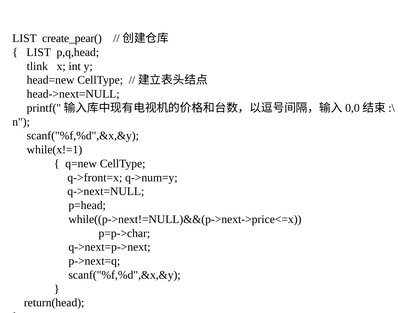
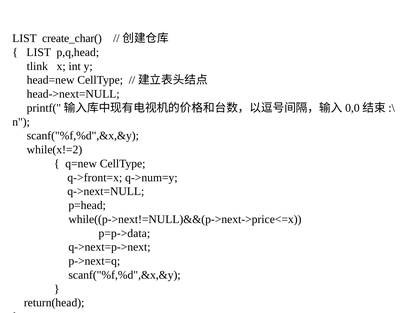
create_pear(: create_pear( -> create_char(
while(x!=1: while(x!=1 -> while(x!=2
p=p->char: p=p->char -> p=p->data
